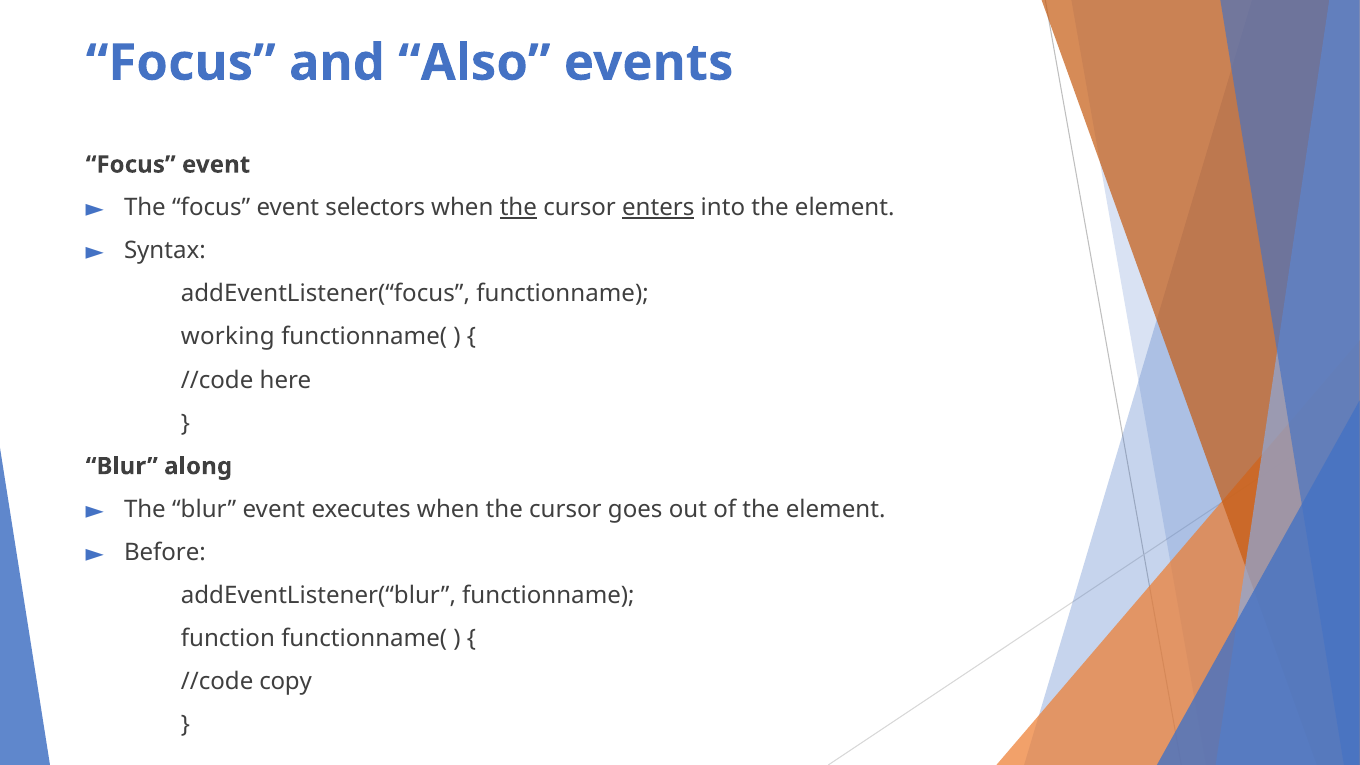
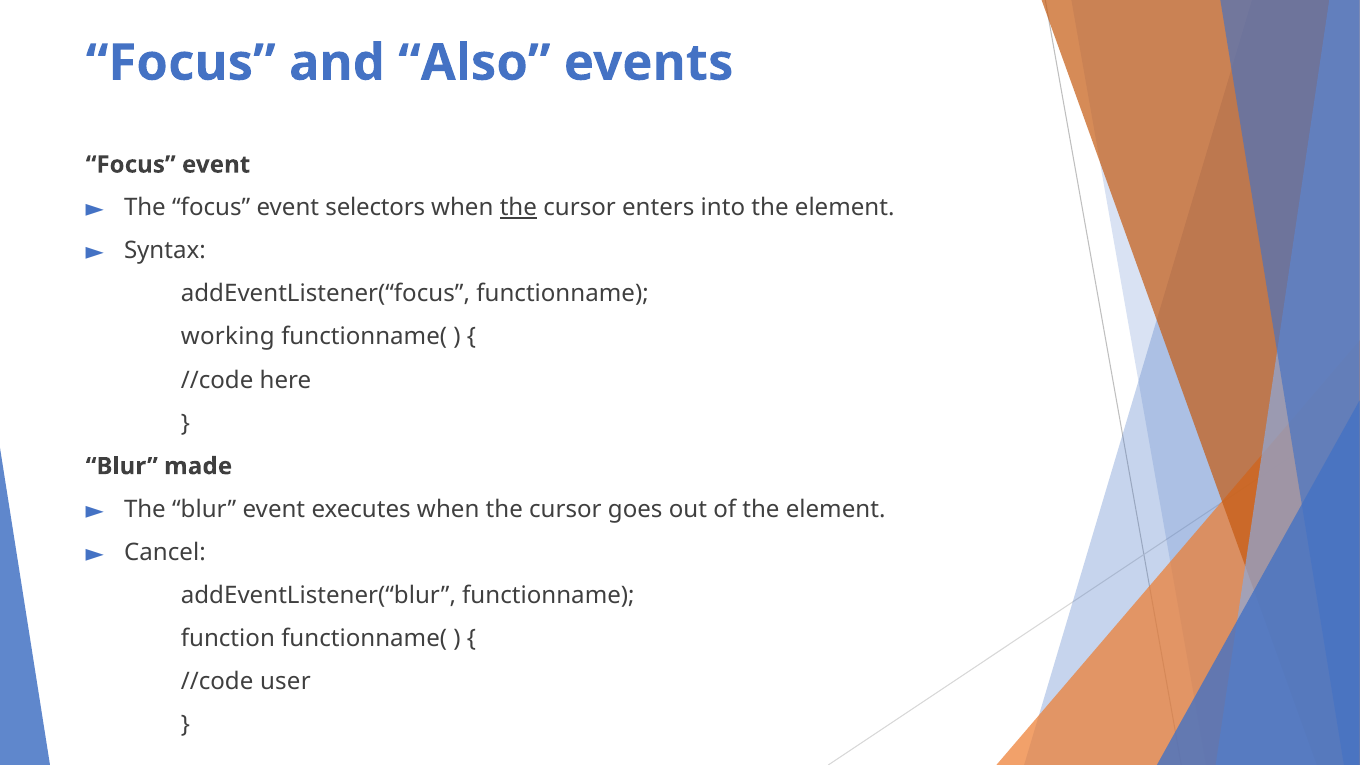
enters underline: present -> none
along: along -> made
Before: Before -> Cancel
copy: copy -> user
